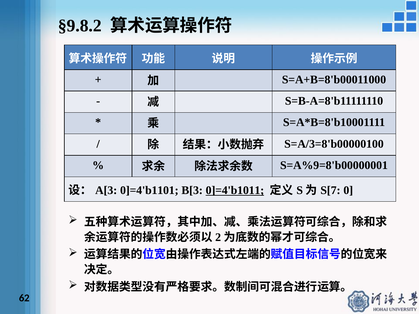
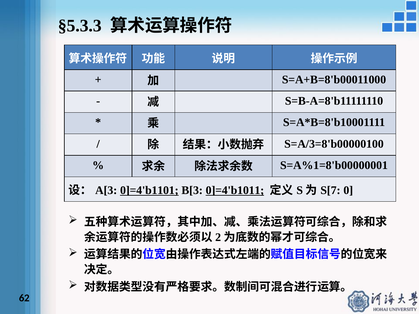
§9.8.2: §9.8.2 -> §5.3.3
S=A%9=8'b00000001: S=A%9=8'b00000001 -> S=A%1=8'b00000001
0]=4'b1101 underline: none -> present
